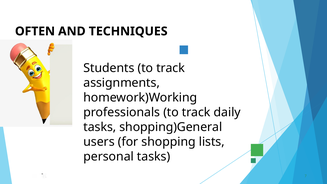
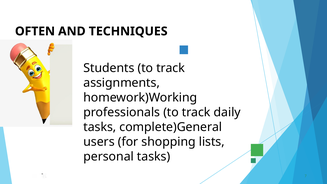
shopping)General: shopping)General -> complete)General
